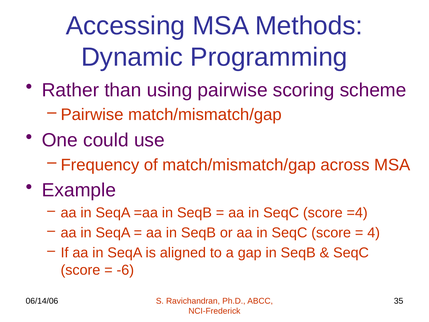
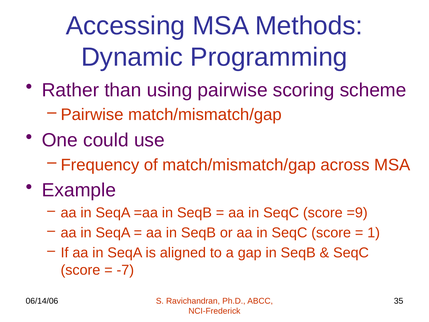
=4: =4 -> =9
4: 4 -> 1
-6: -6 -> -7
